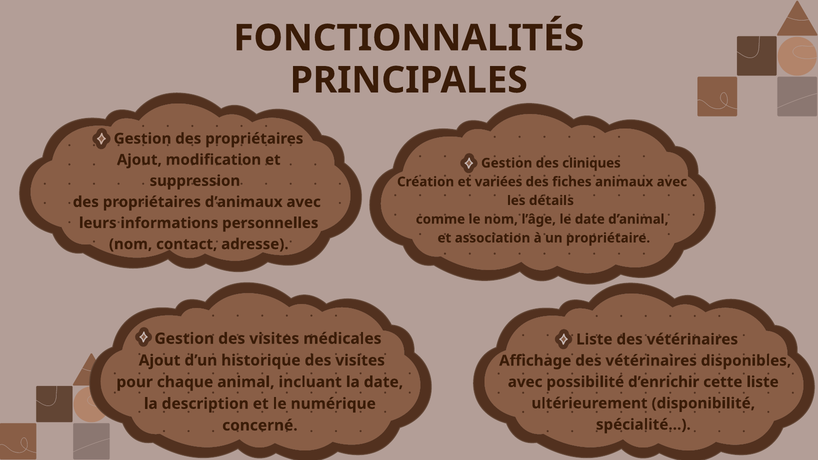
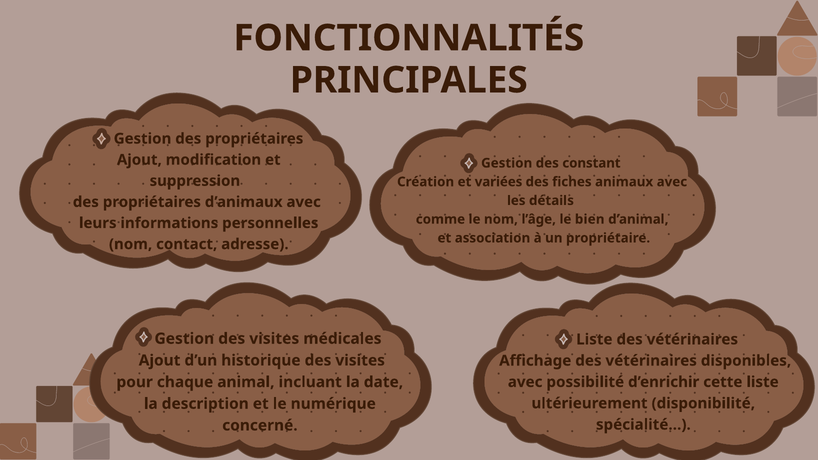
cliniques: cliniques -> constant
le date: date -> bien
